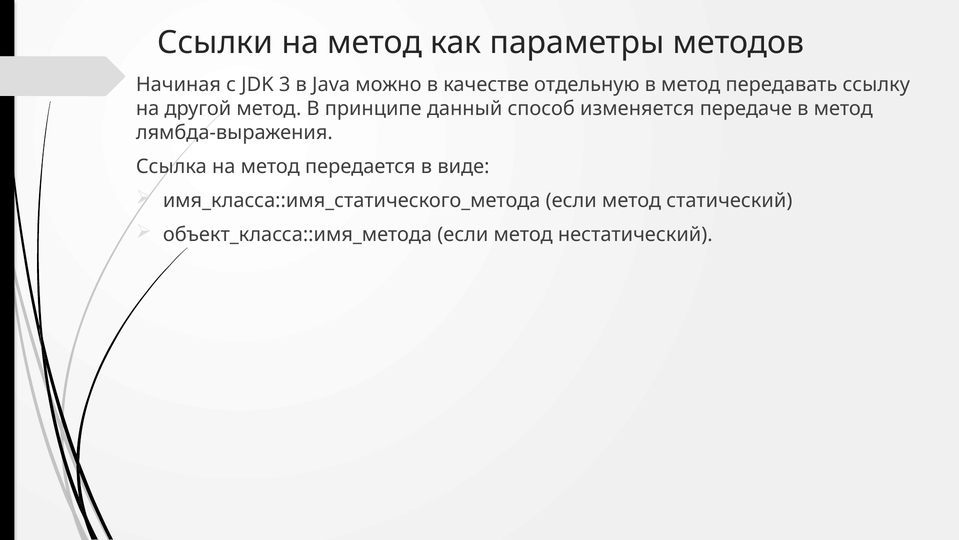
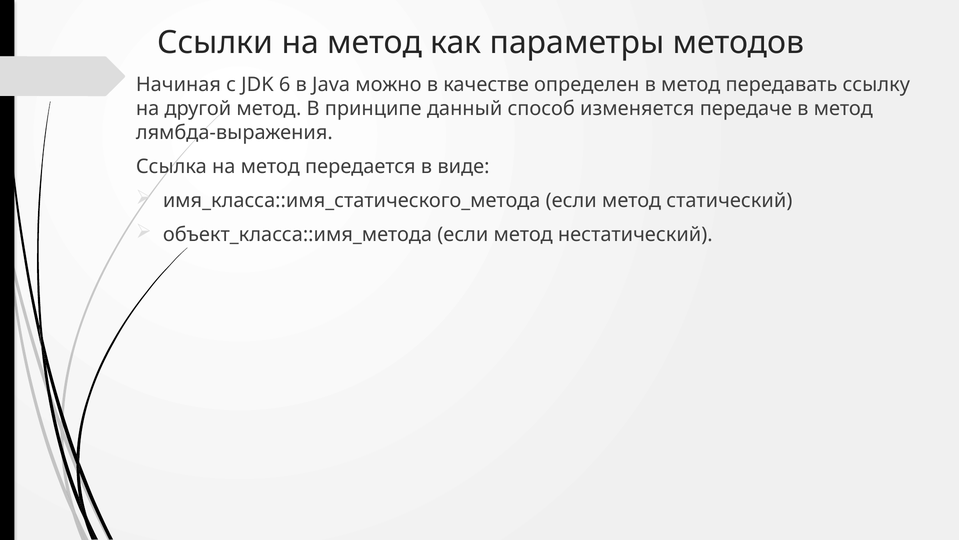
3: 3 -> 6
отдельную: отдельную -> определен
